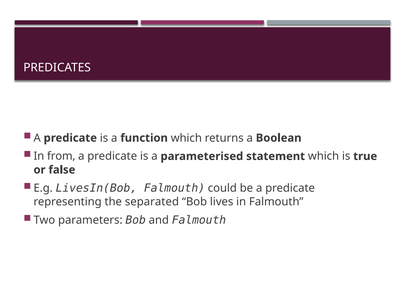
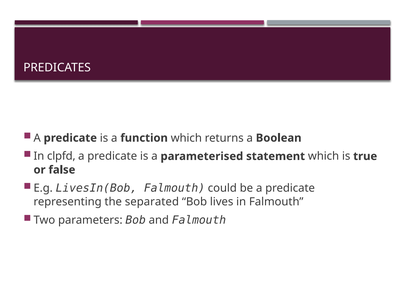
from: from -> clpfd
